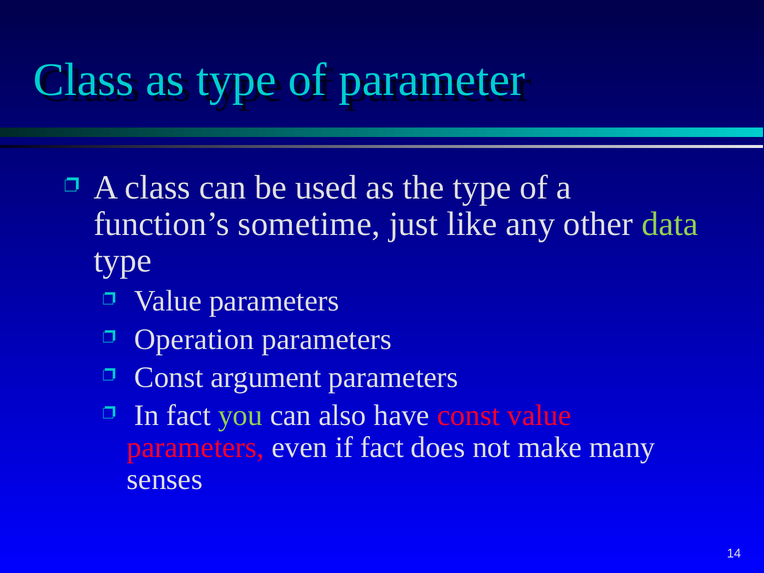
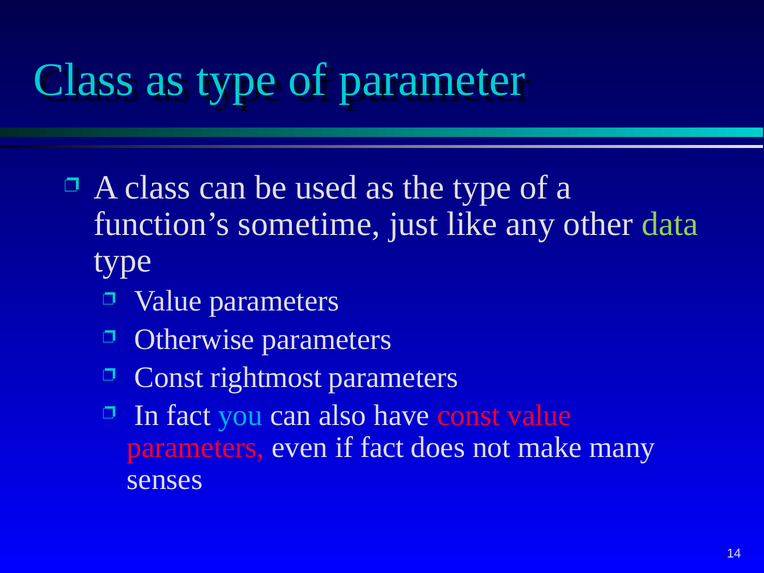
Operation: Operation -> Otherwise
argument: argument -> rightmost
you colour: light green -> light blue
